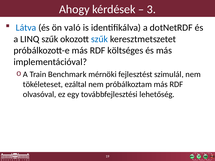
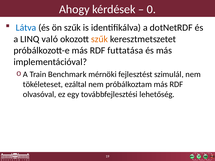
3: 3 -> 0
ön való: való -> szűk
LINQ szűk: szűk -> való
szűk at (99, 39) colour: blue -> orange
költséges: költséges -> futtatása
